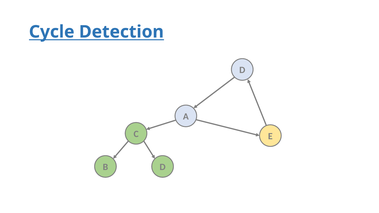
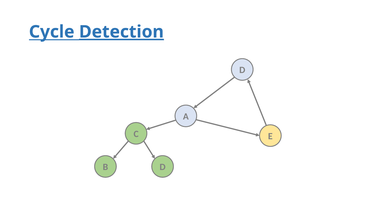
Detection underline: none -> present
